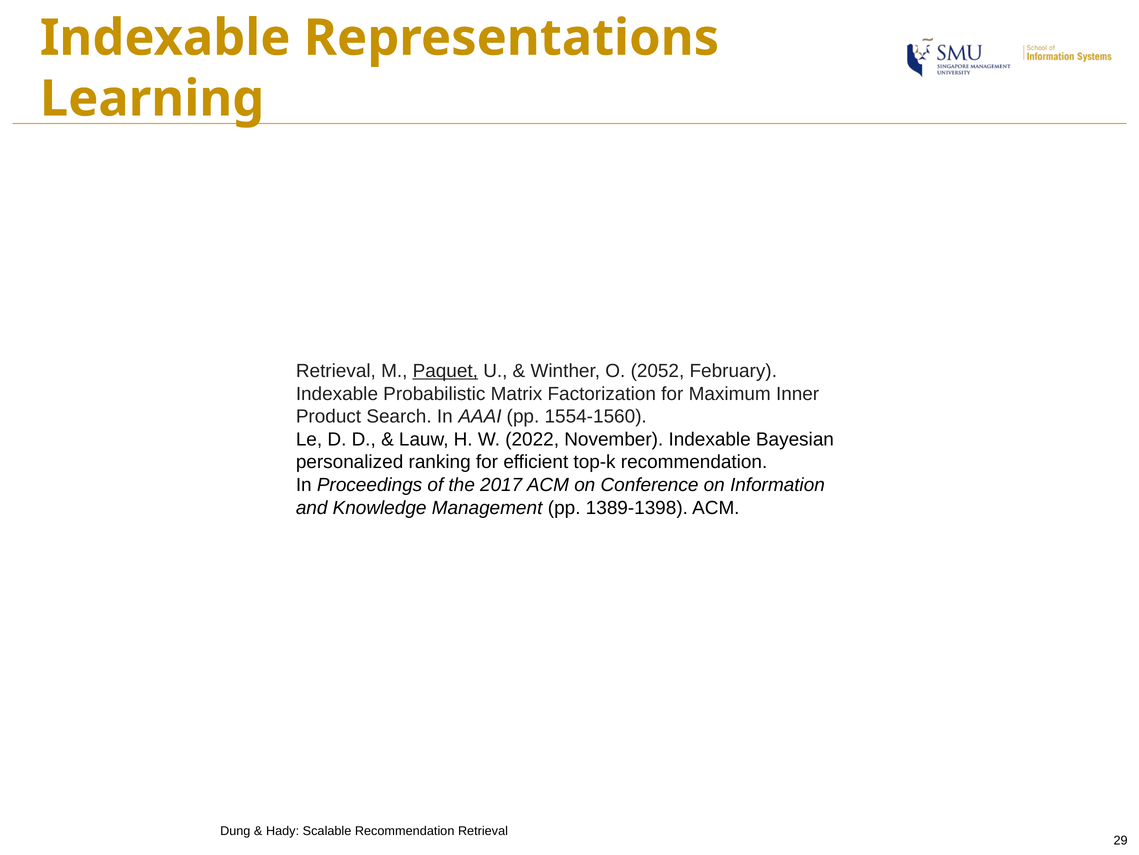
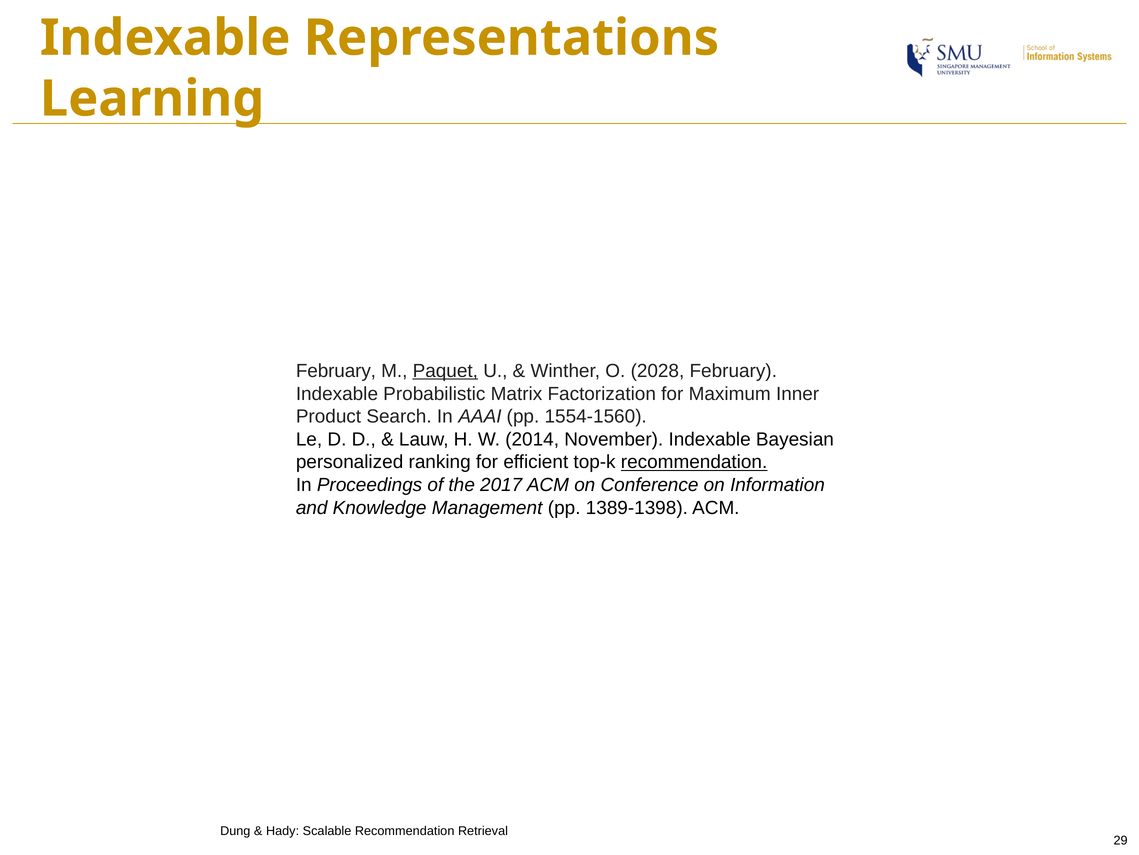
Retrieval at (336, 371): Retrieval -> February
2052: 2052 -> 2028
2022: 2022 -> 2014
recommendation at (694, 462) underline: none -> present
